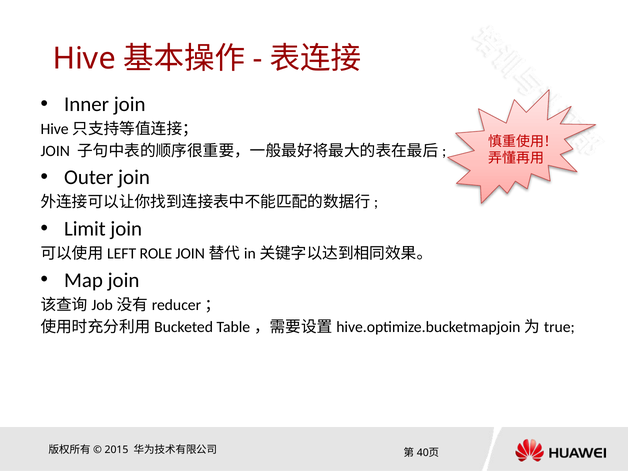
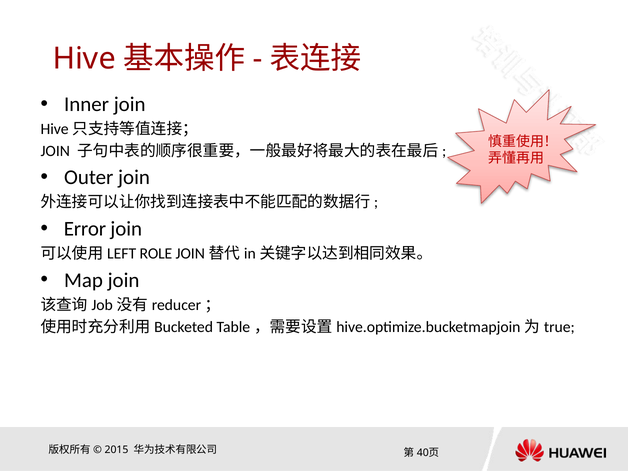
Limit: Limit -> Error
